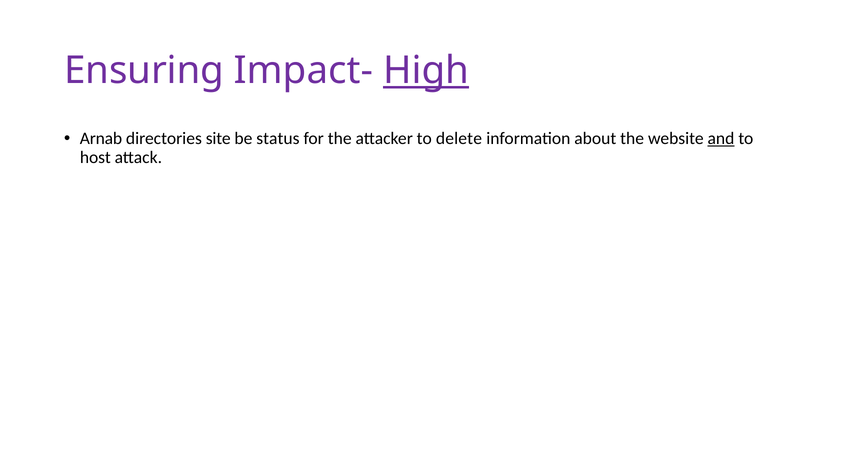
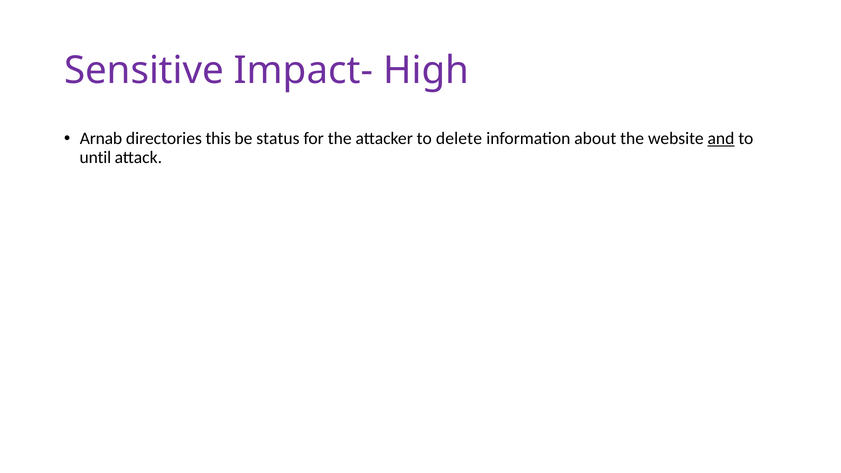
Ensuring: Ensuring -> Sensitive
High underline: present -> none
site: site -> this
host: host -> until
